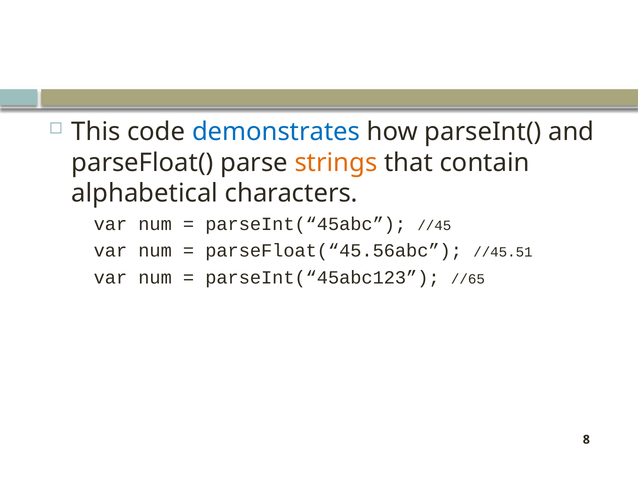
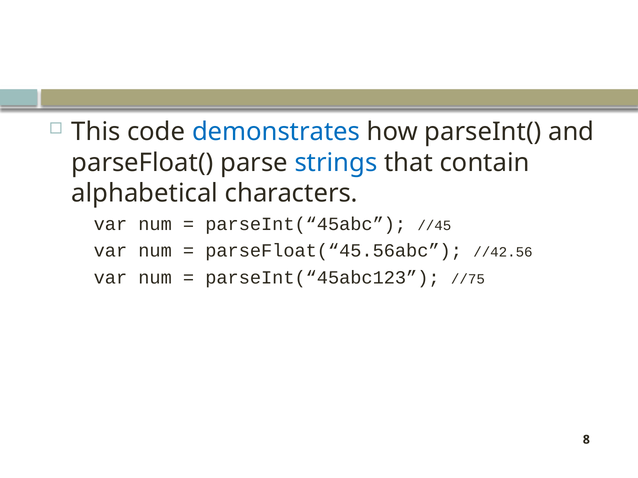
strings colour: orange -> blue
//45.51: //45.51 -> //42.56
//65: //65 -> //75
